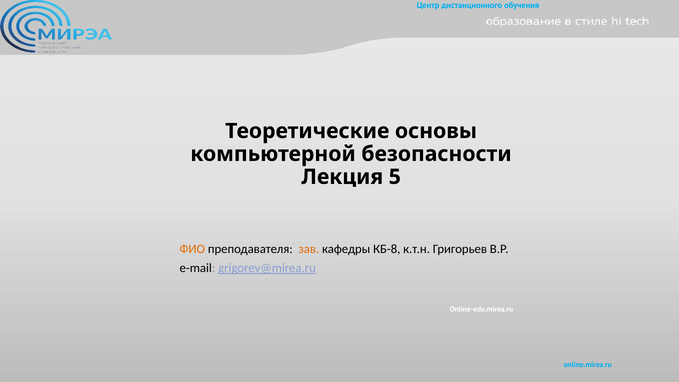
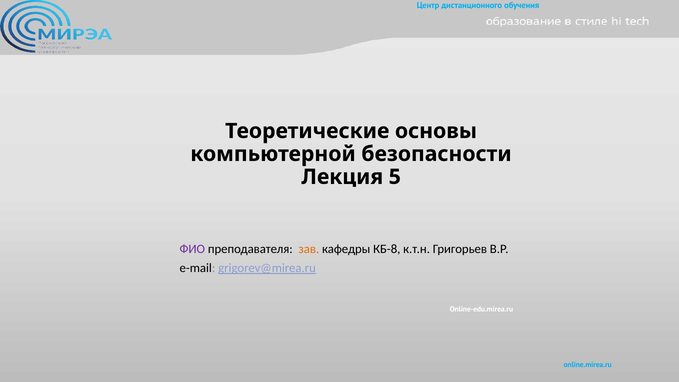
ФИО colour: orange -> purple
